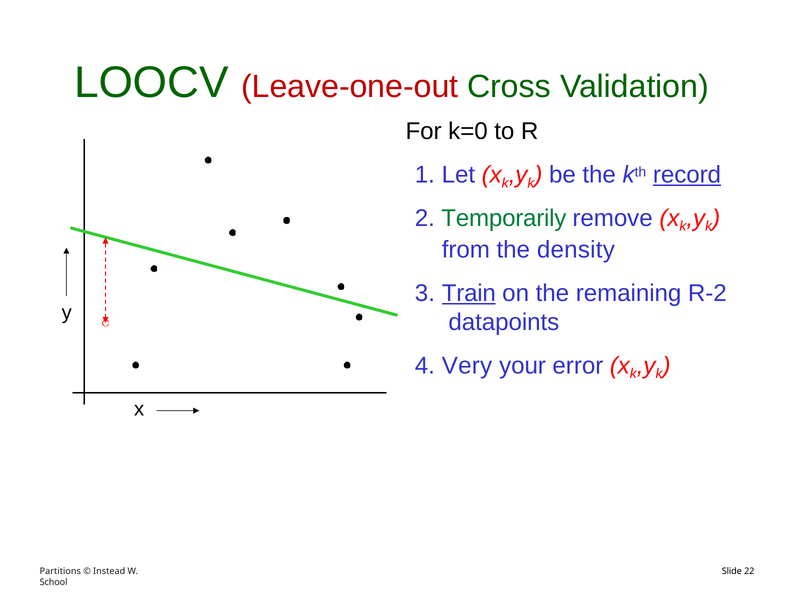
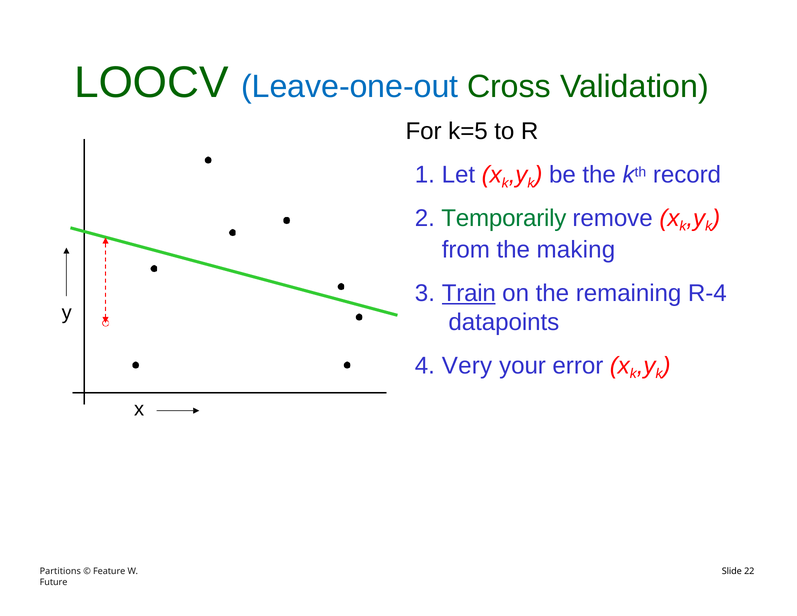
Leave-one-out colour: red -> blue
k=0: k=0 -> k=5
record underline: present -> none
density: density -> making
R-2: R-2 -> R-4
Instead: Instead -> Feature
School: School -> Future
